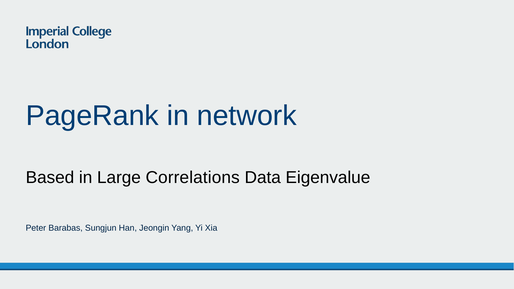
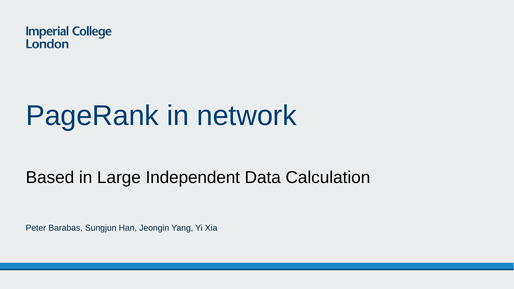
Correlations: Correlations -> Independent
Eigenvalue: Eigenvalue -> Calculation
